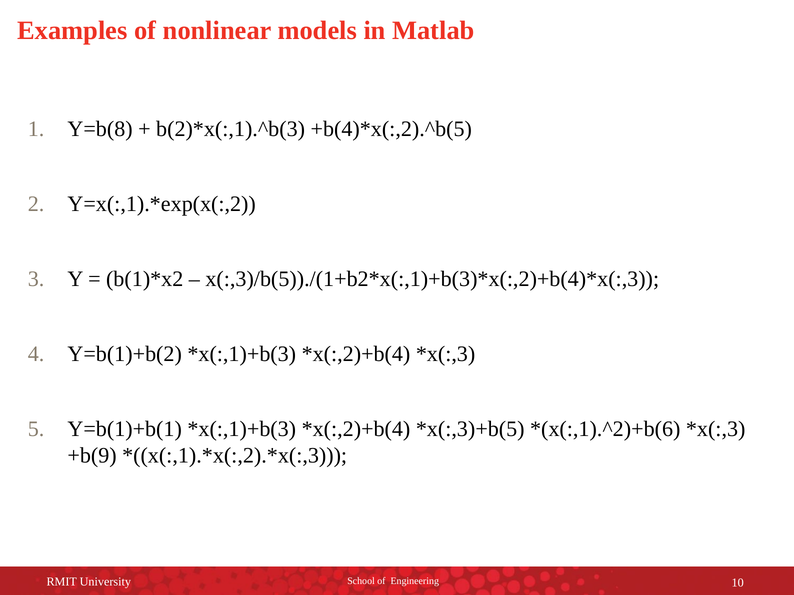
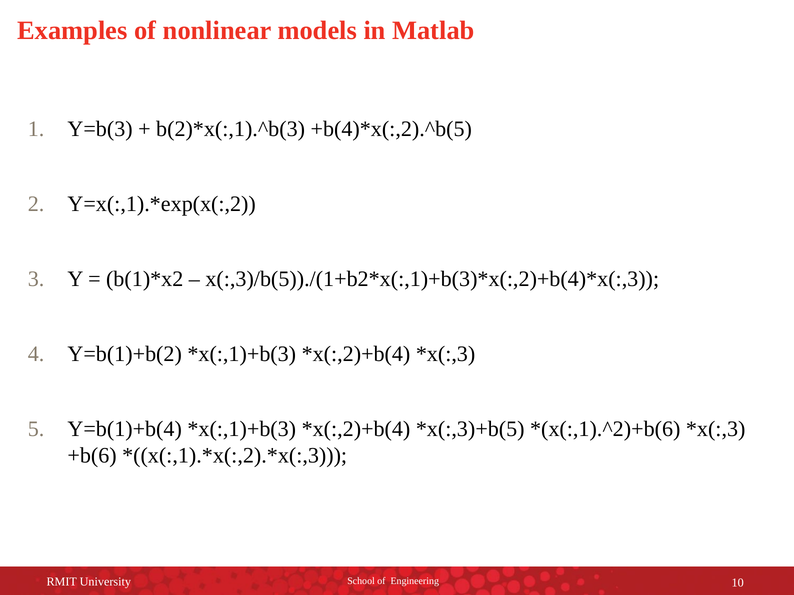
Y=b(8: Y=b(8 -> Y=b(3
Y=b(1)+b(1: Y=b(1)+b(1 -> Y=b(1)+b(4
+b(9: +b(9 -> +b(6
